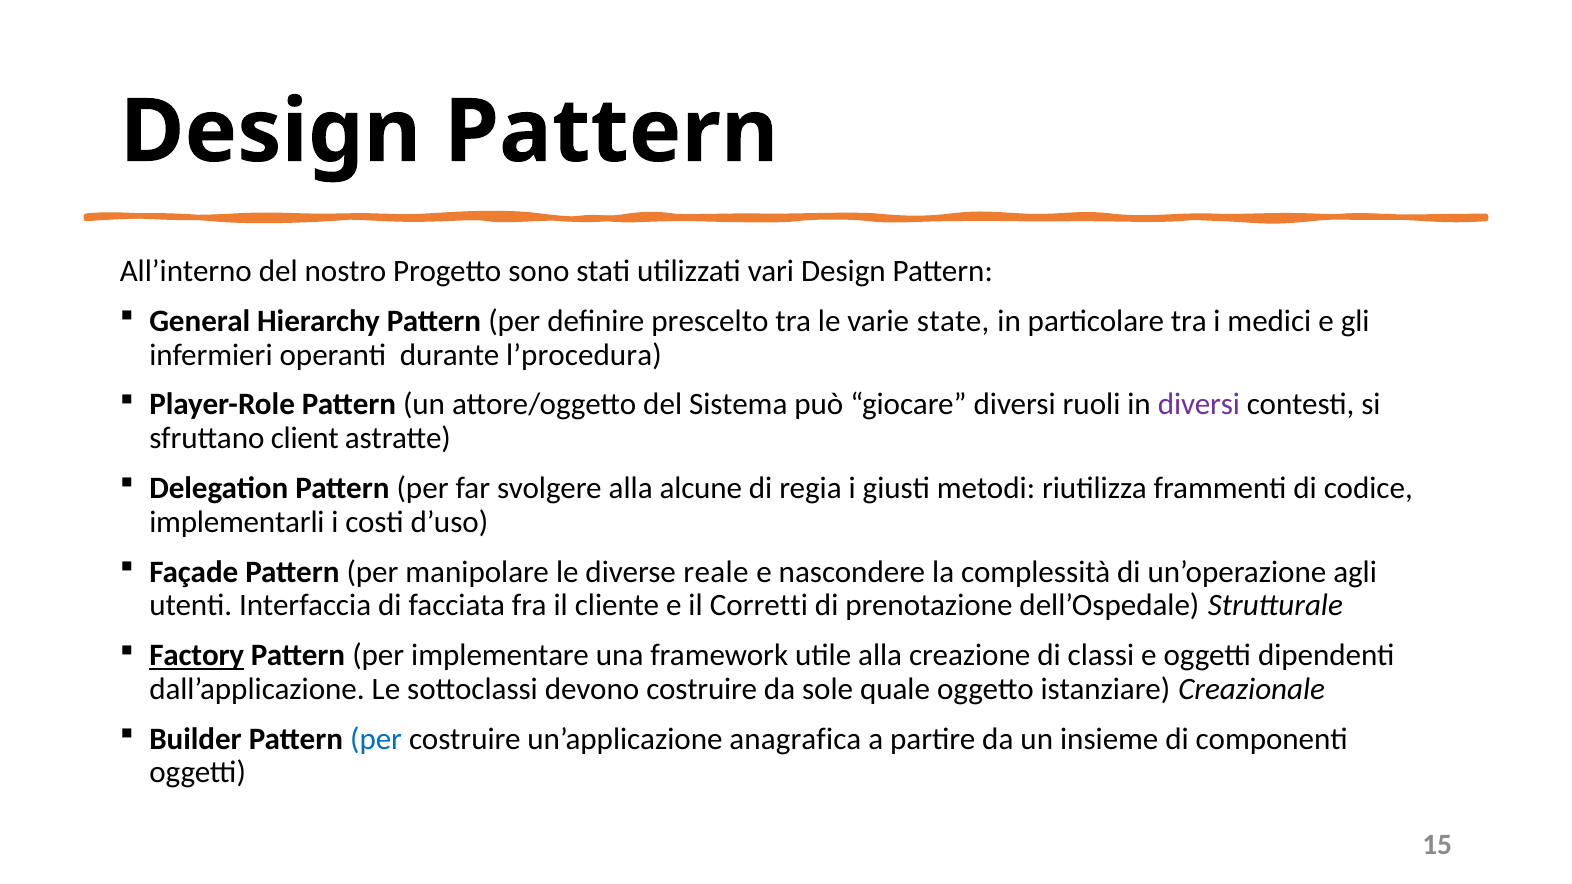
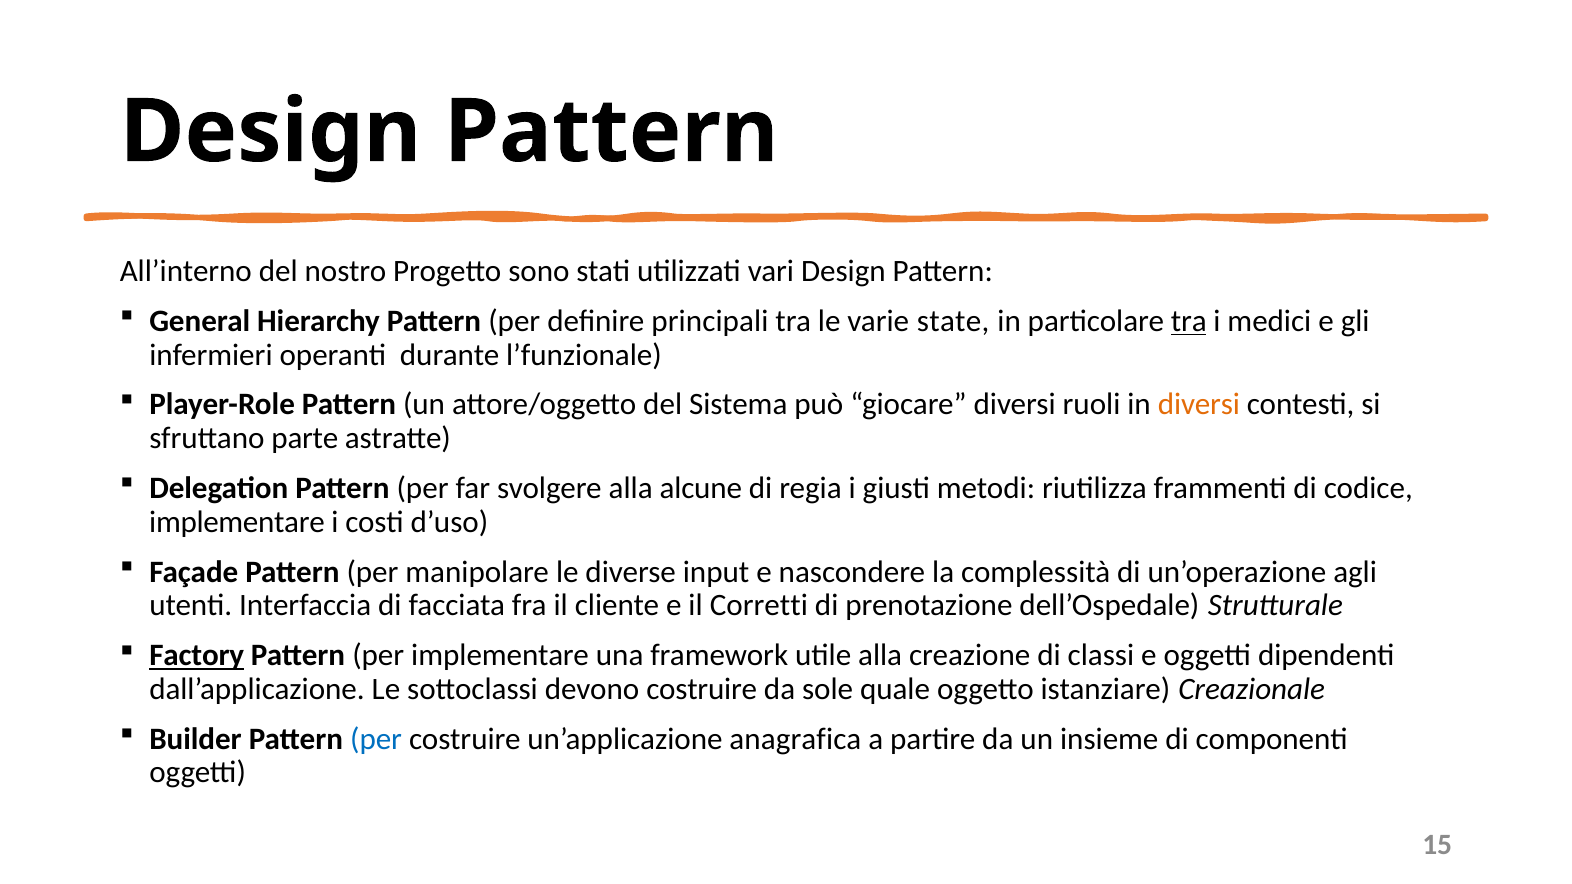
prescelto: prescelto -> principali
tra at (1189, 321) underline: none -> present
l’procedura: l’procedura -> l’funzionale
diversi at (1199, 405) colour: purple -> orange
client: client -> parte
implementarli at (237, 522): implementarli -> implementare
reale: reale -> input
